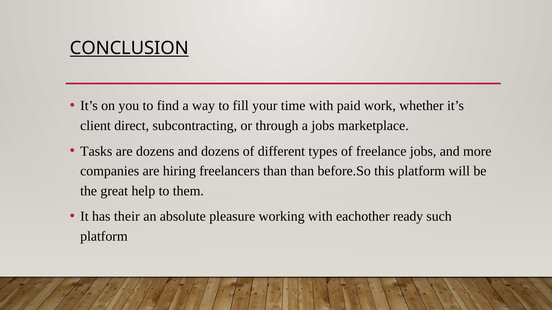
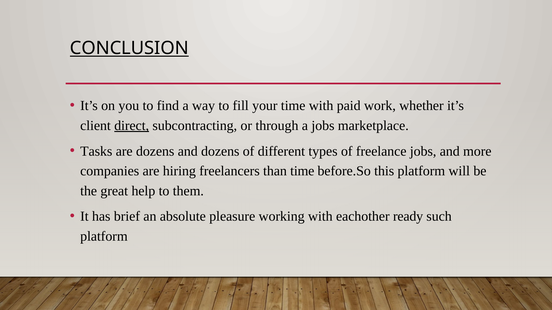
direct underline: none -> present
than than: than -> time
their: their -> brief
